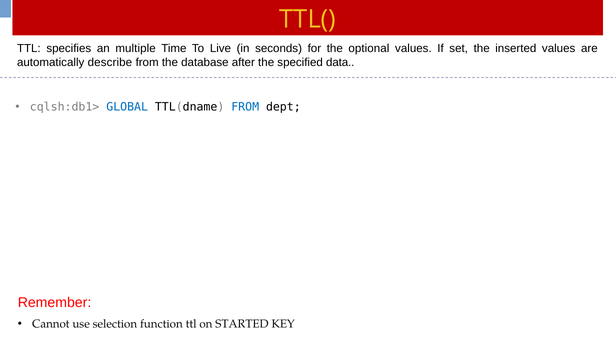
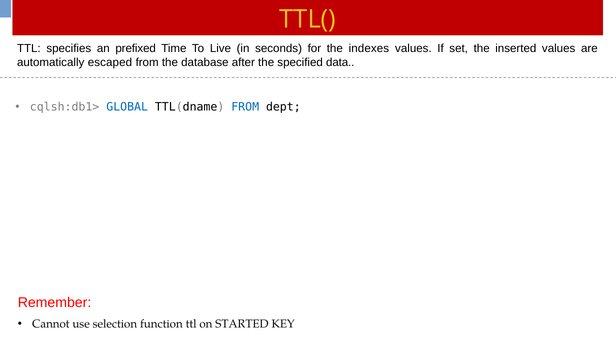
multiple: multiple -> prefixed
optional: optional -> indexes
describe: describe -> escaped
